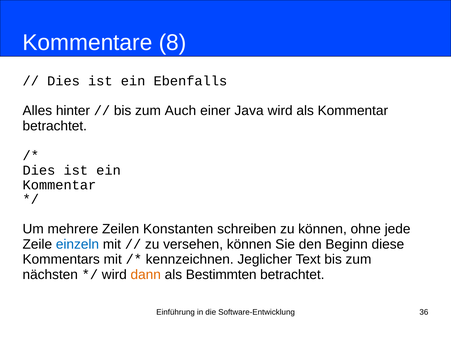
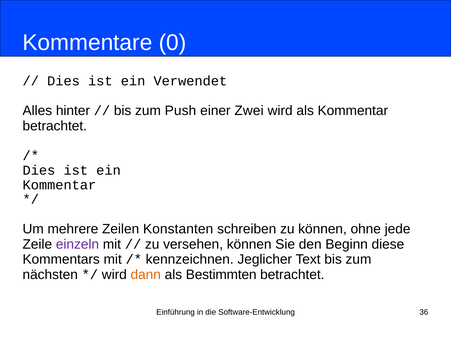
8: 8 -> 0
Ebenfalls: Ebenfalls -> Verwendet
Auch: Auch -> Push
Java: Java -> Zwei
einzeln colour: blue -> purple
